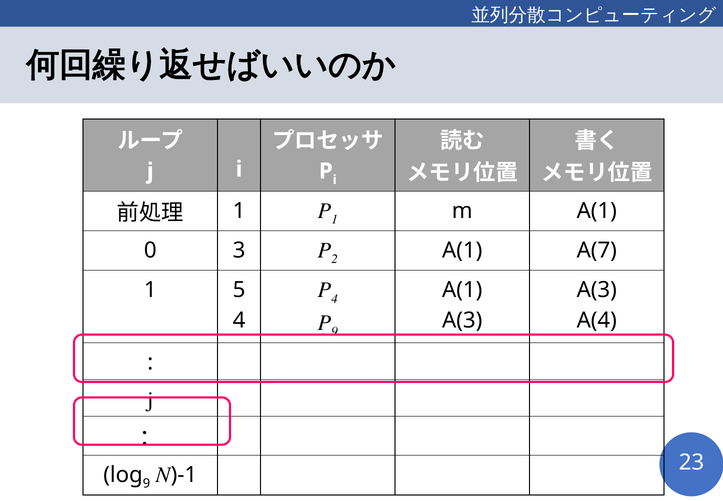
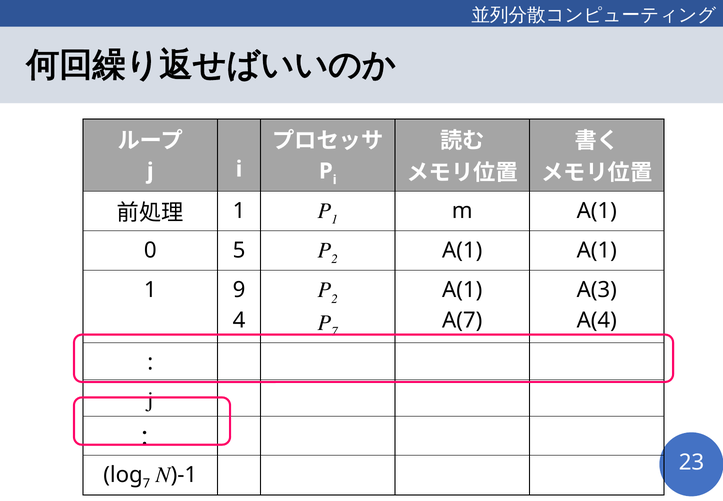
3: 3 -> 5
A(1 A(7: A(7 -> A(1
4 at (334, 298): 4 -> 2
5: 5 -> 9
9 at (334, 331): 9 -> 7
A(3 at (462, 320): A(3 -> A(7
9 at (146, 483): 9 -> 7
